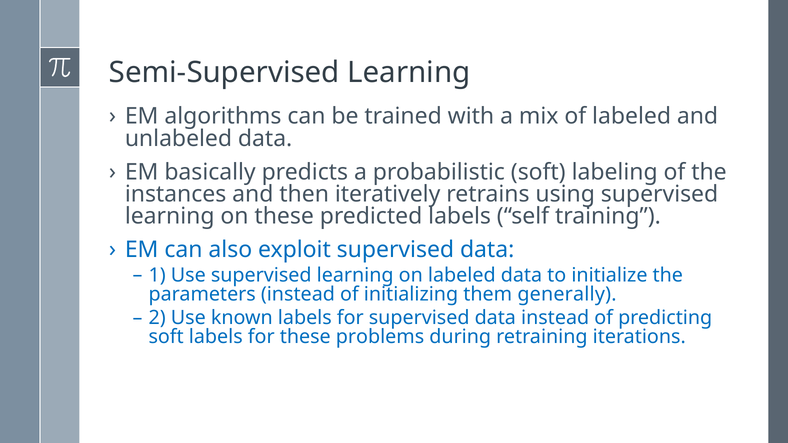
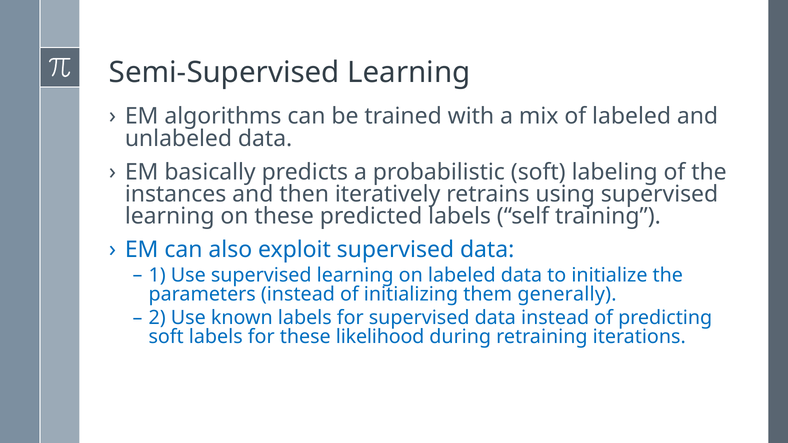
problems: problems -> likelihood
